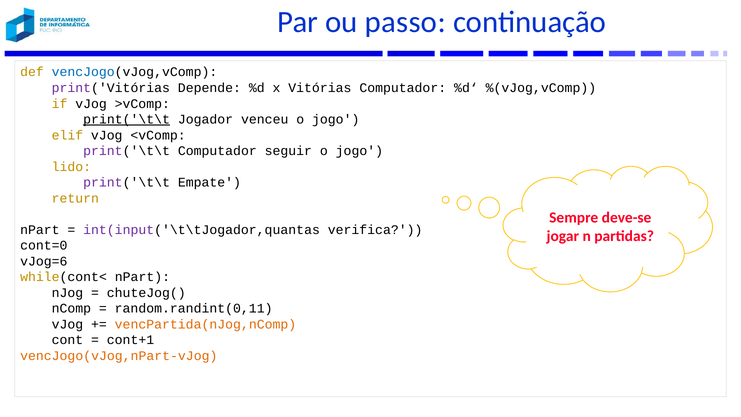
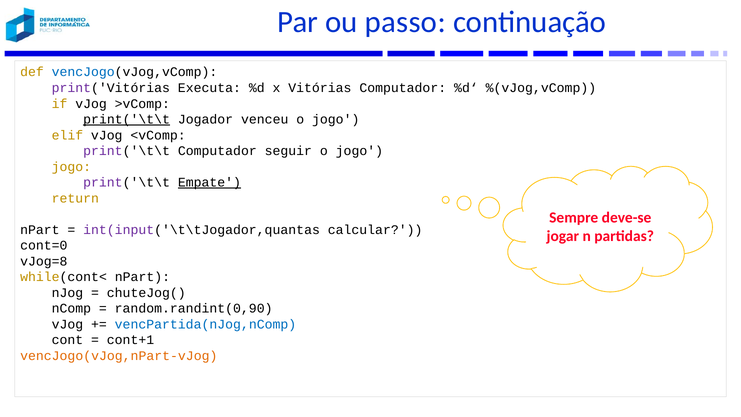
Depende: Depende -> Executa
lido at (71, 167): lido -> jogo
Empate underline: none -> present
verifica: verifica -> calcular
vJog=6: vJog=6 -> vJog=8
random.randint(0,11: random.randint(0,11 -> random.randint(0,90
vencPartida(nJog,nComp colour: orange -> blue
